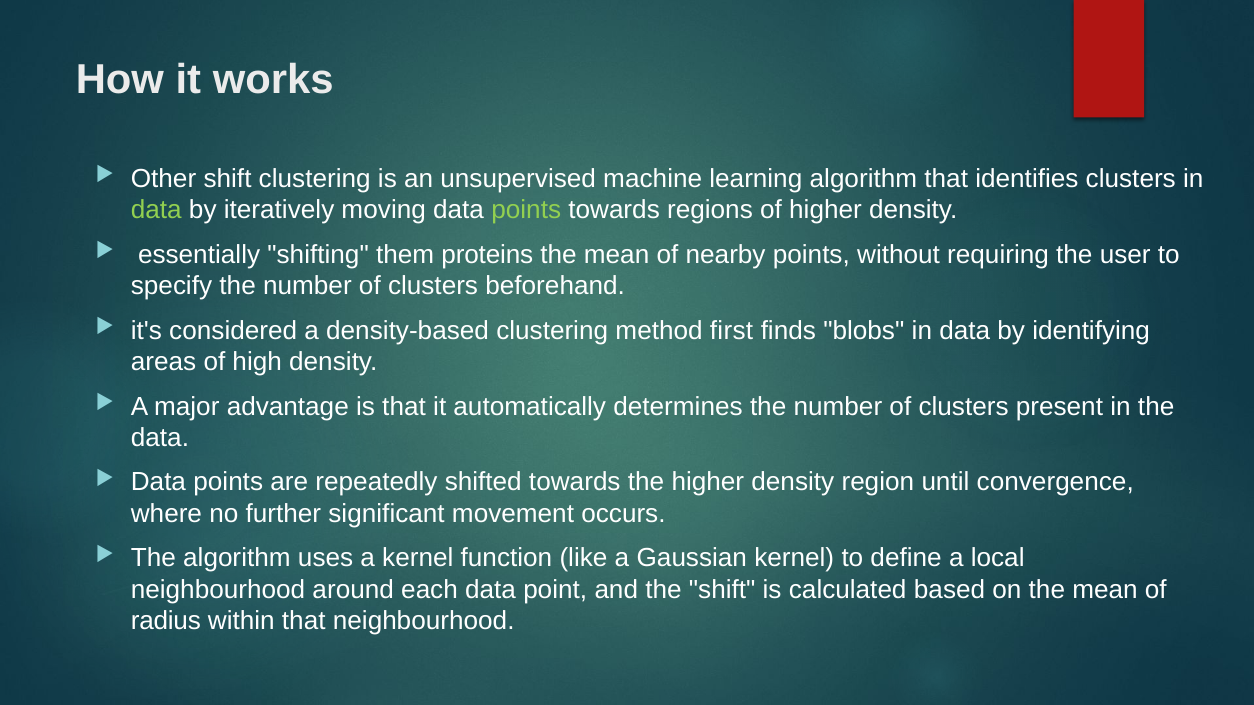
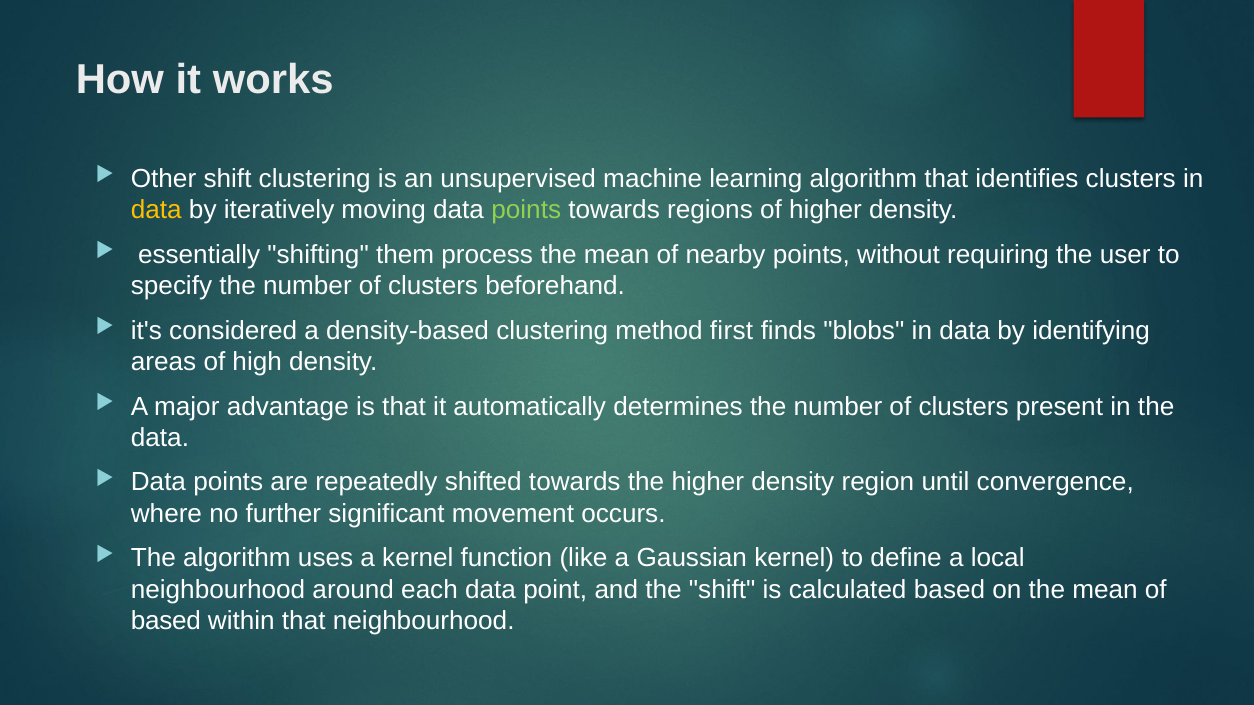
data at (156, 210) colour: light green -> yellow
proteins: proteins -> process
radius at (166, 621): radius -> based
